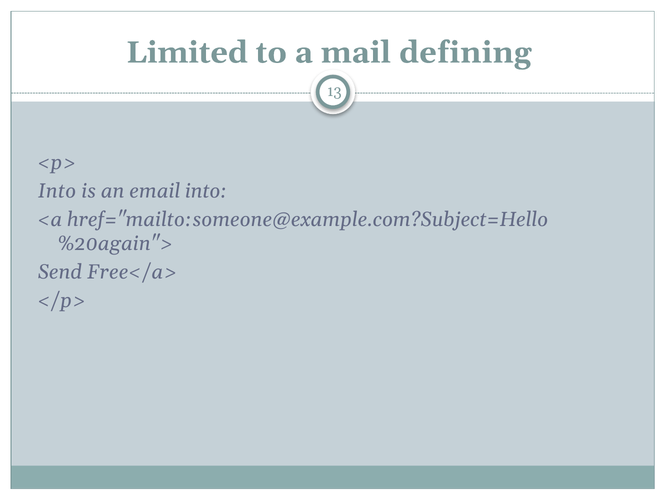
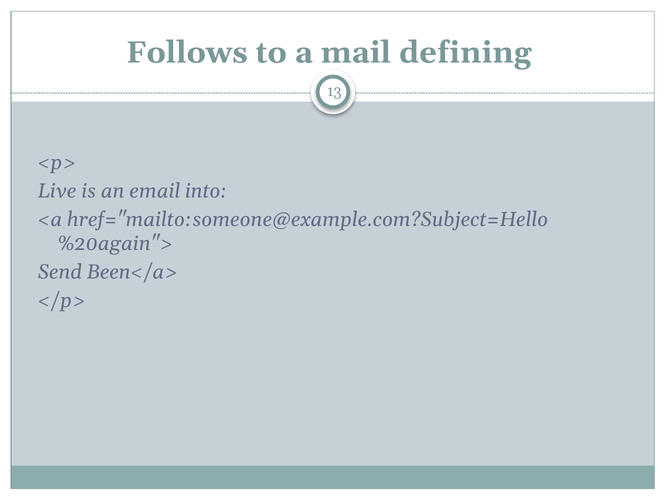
Limited: Limited -> Follows
Into at (57, 191): Into -> Live
Free</a>: Free</a> -> Been</a>
